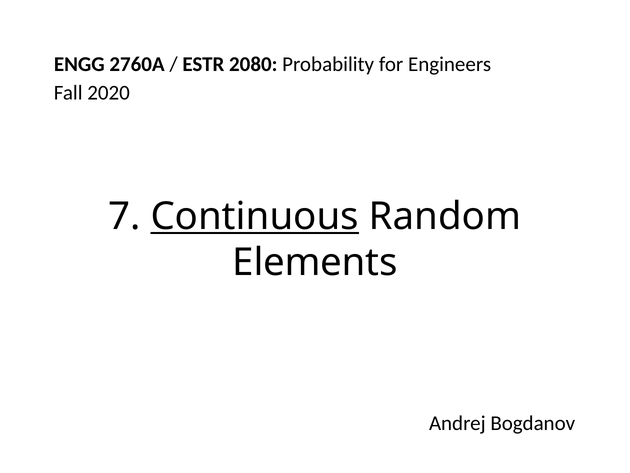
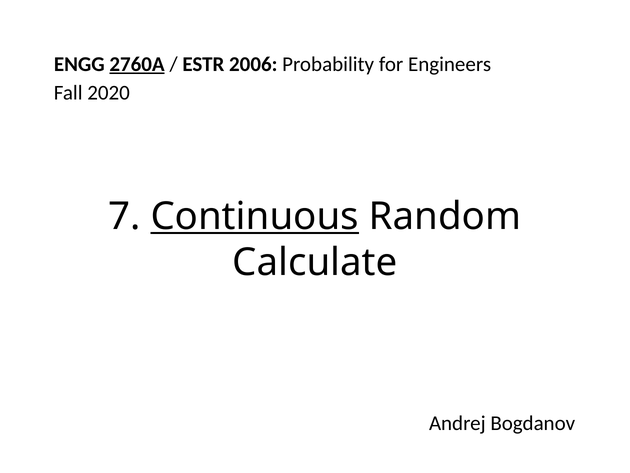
2760A underline: none -> present
2080: 2080 -> 2006
Elements: Elements -> Calculate
